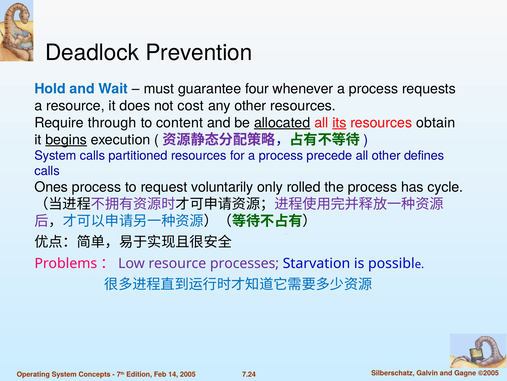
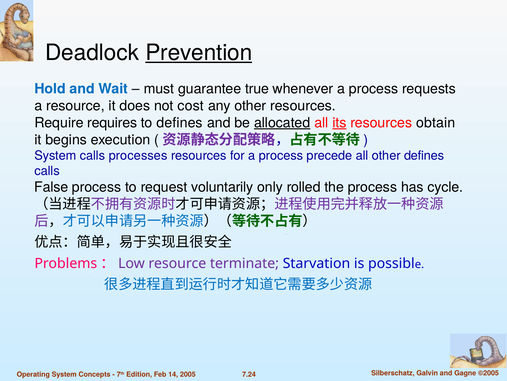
Prevention underline: none -> present
four: four -> true
through: through -> requires
to content: content -> defines
begins underline: present -> none
partitioned: partitioned -> processes
Ones: Ones -> False
processes: processes -> terminate
